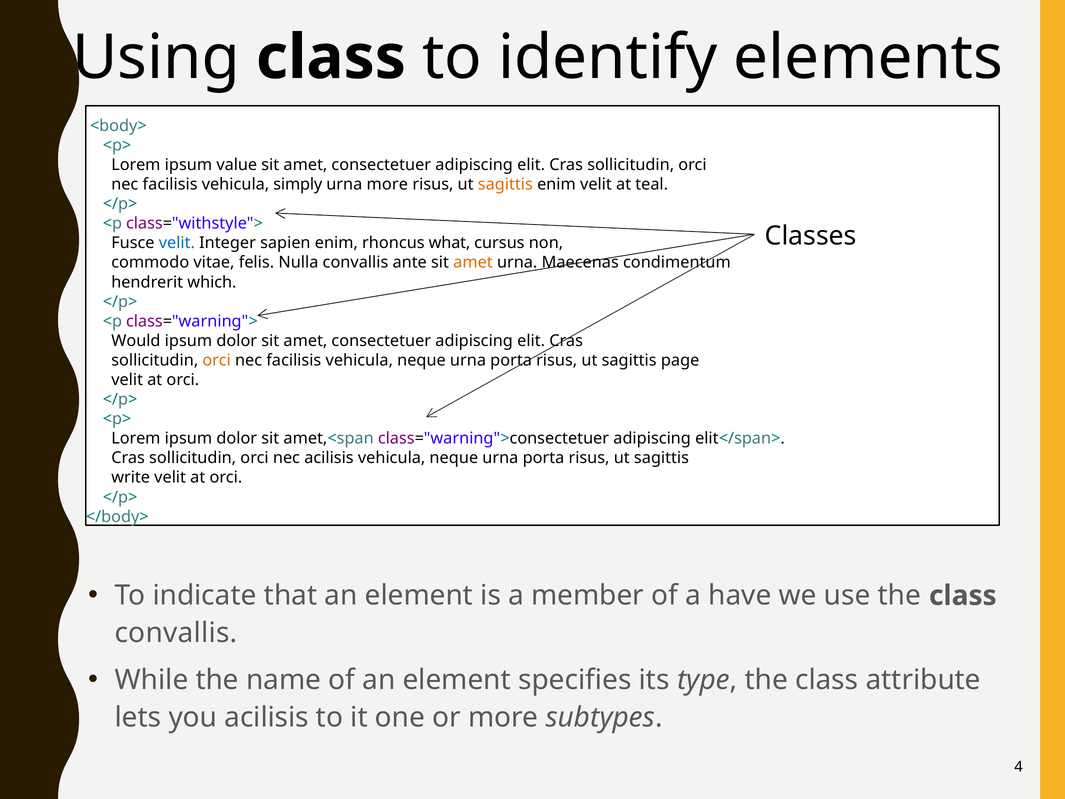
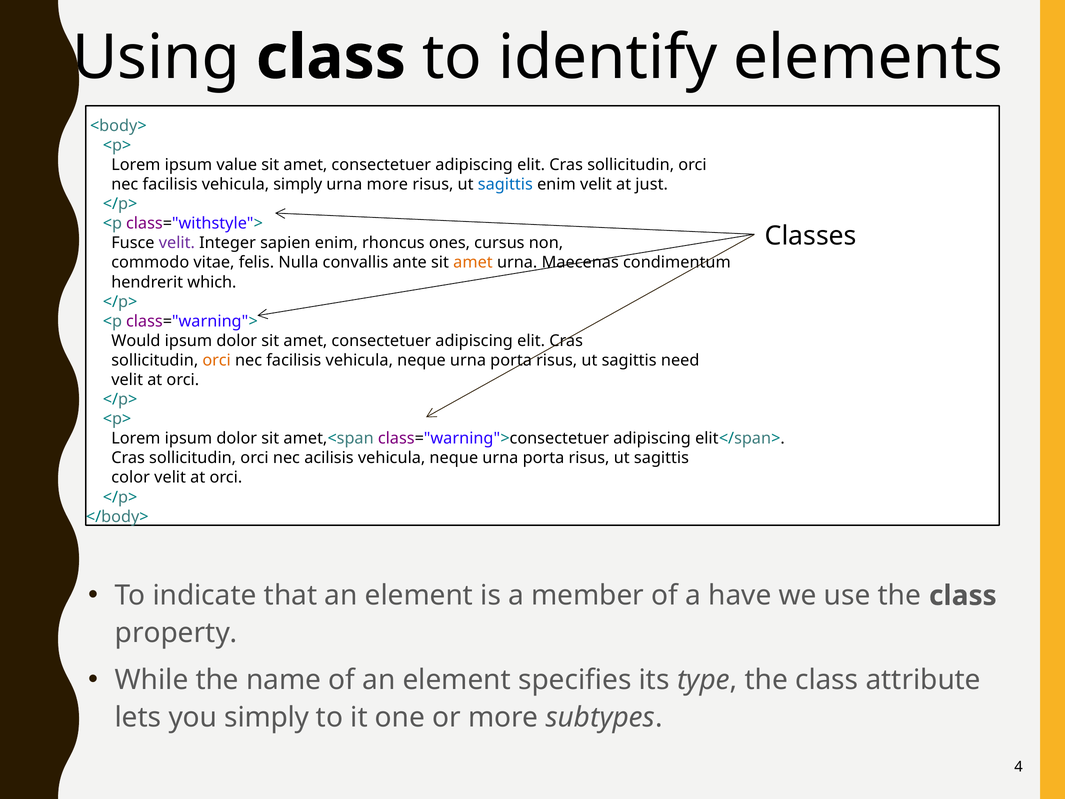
sagittis at (505, 184) colour: orange -> blue
teal: teal -> just
velit at (177, 243) colour: blue -> purple
what: what -> ones
page: page -> need
write: write -> color
convallis at (176, 633): convallis -> property
you acilisis: acilisis -> simply
